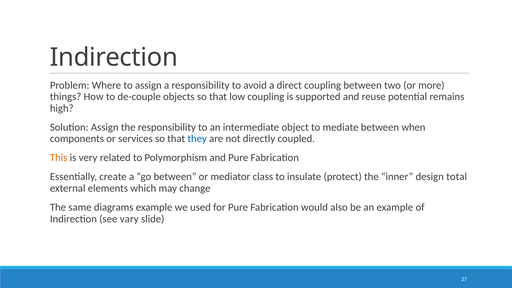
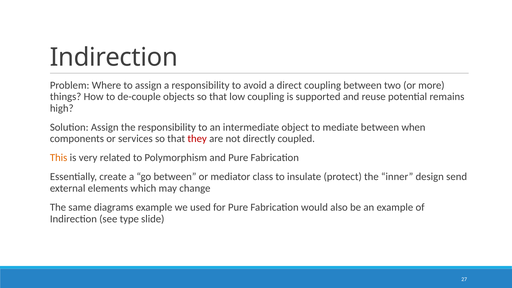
they colour: blue -> red
total: total -> send
vary: vary -> type
